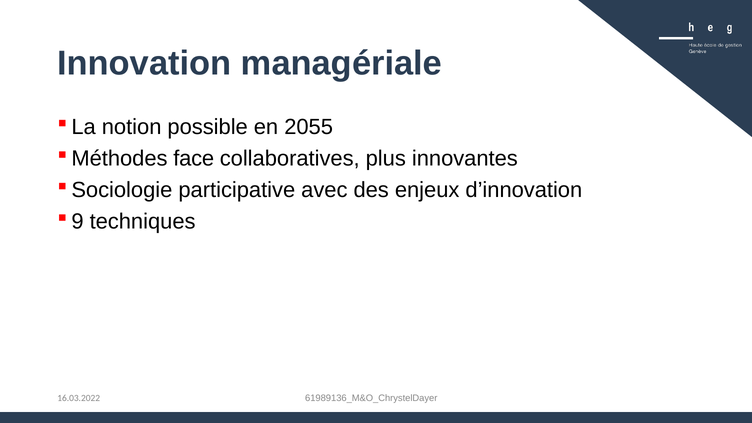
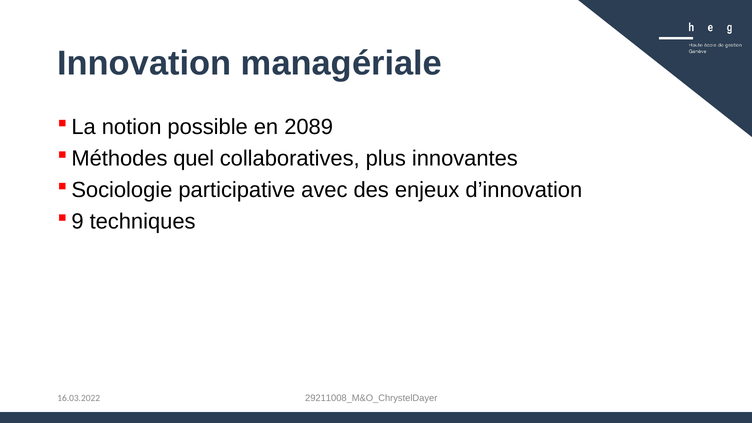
2055: 2055 -> 2089
face: face -> quel
61989136_M&O_ChrystelDayer: 61989136_M&O_ChrystelDayer -> 29211008_M&O_ChrystelDayer
